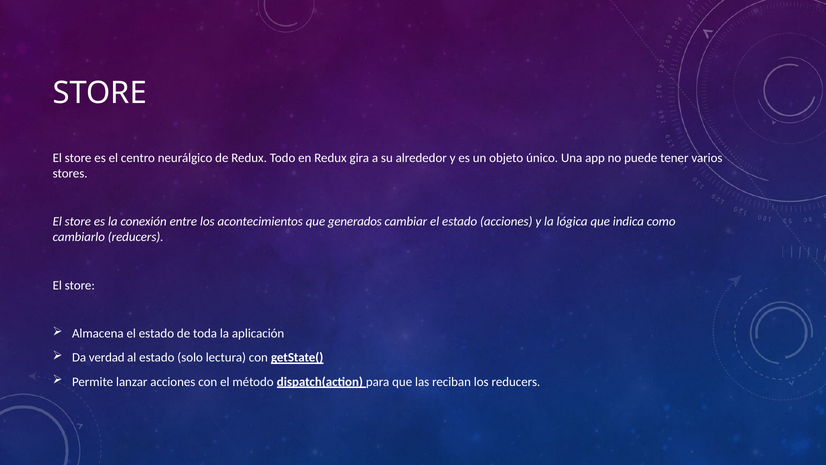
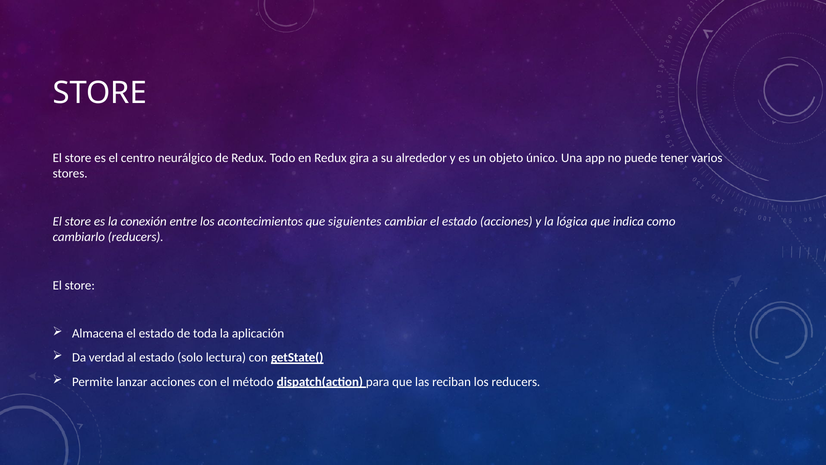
generados: generados -> siguientes
